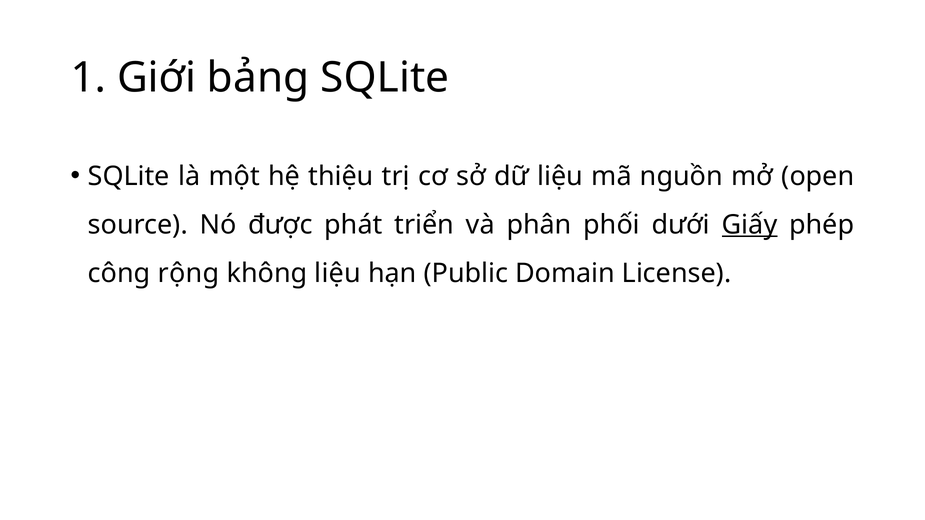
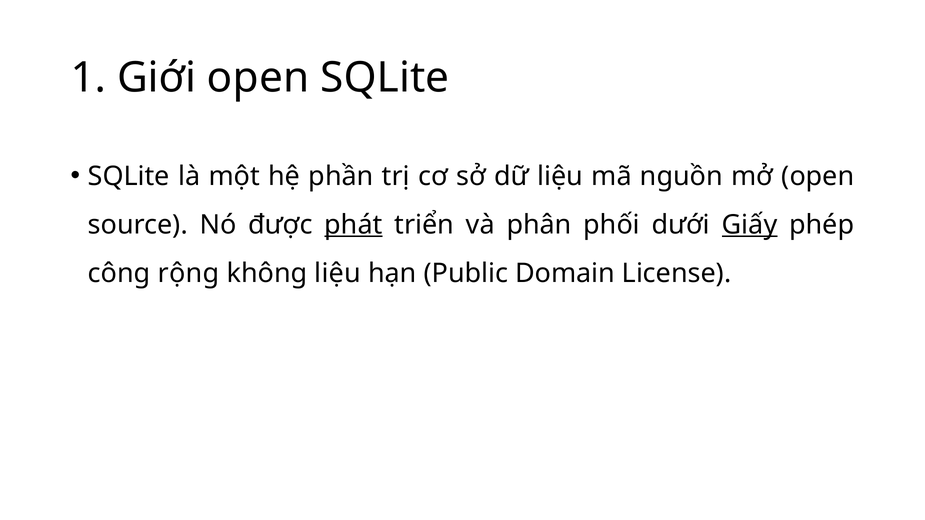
Giới bảng: bảng -> open
thiệu: thiệu -> phần
phát underline: none -> present
